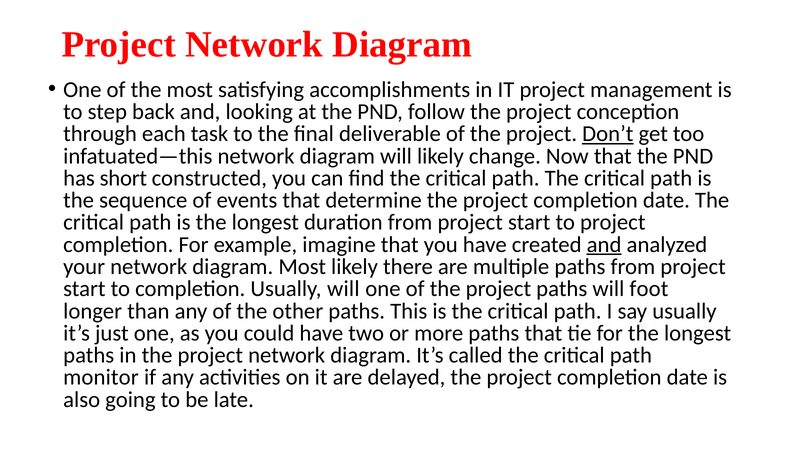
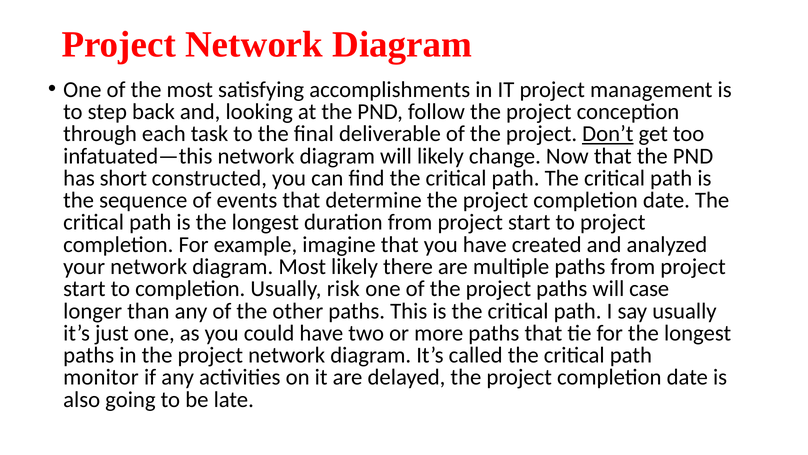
and at (604, 244) underline: present -> none
Usually will: will -> risk
foot: foot -> case
